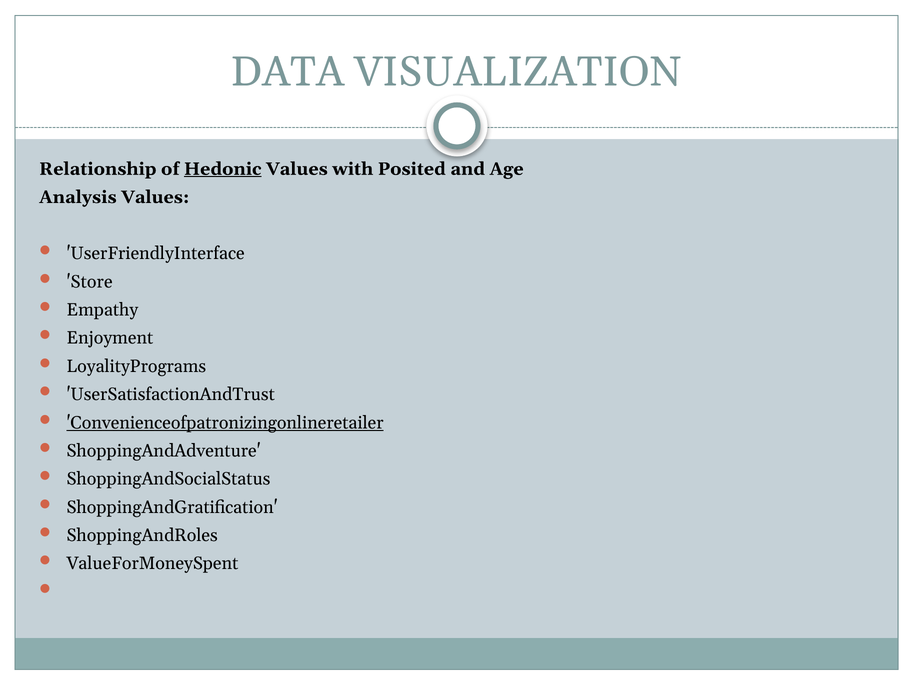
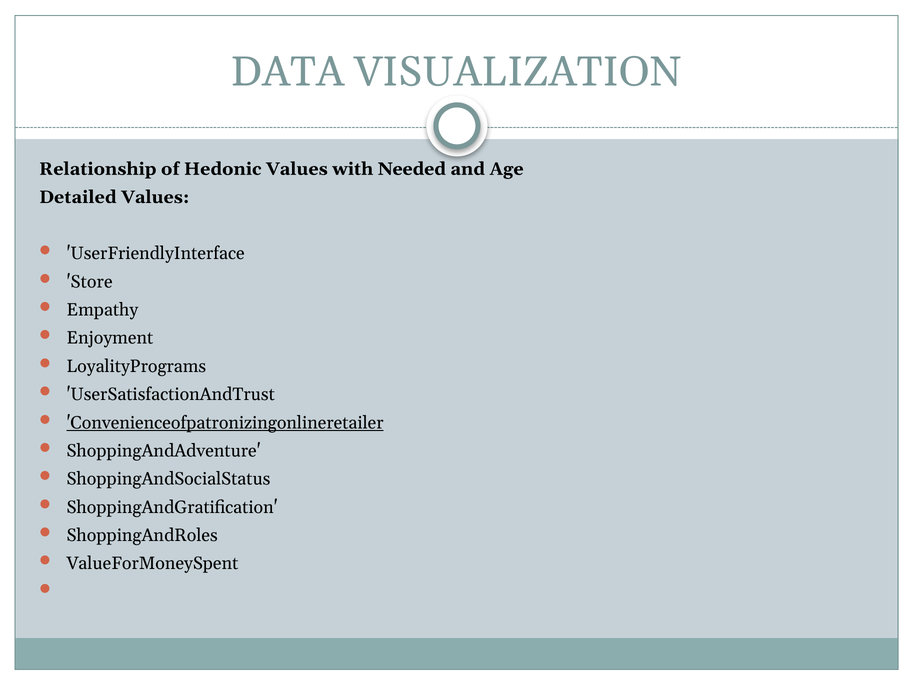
Hedonic underline: present -> none
Posited: Posited -> Needed
Analysis: Analysis -> Detailed
